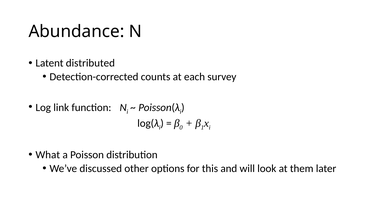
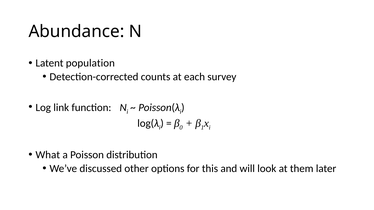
distributed: distributed -> population
